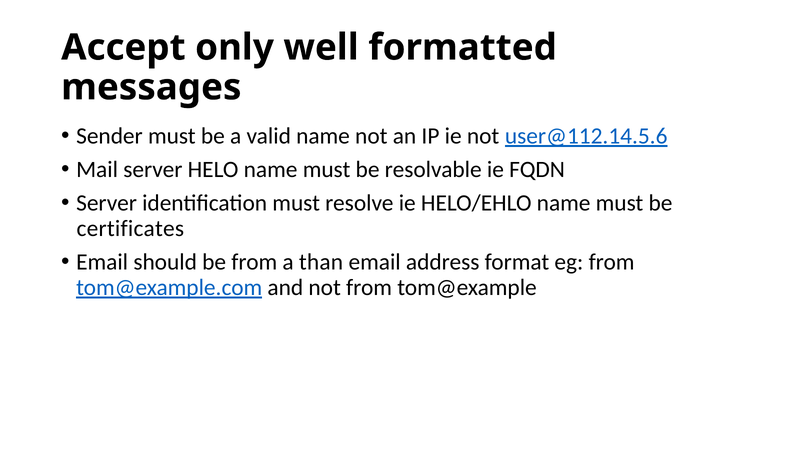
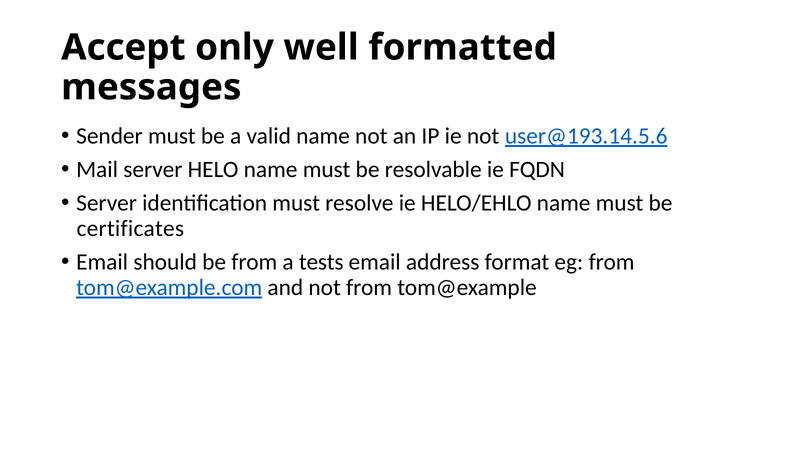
user@112.14.5.6: user@112.14.5.6 -> user@193.14.5.6
than: than -> tests
